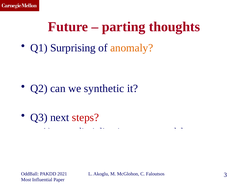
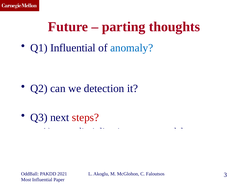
Q1 Surprising: Surprising -> Influential
anomaly colour: orange -> blue
synthetic: synthetic -> detection
